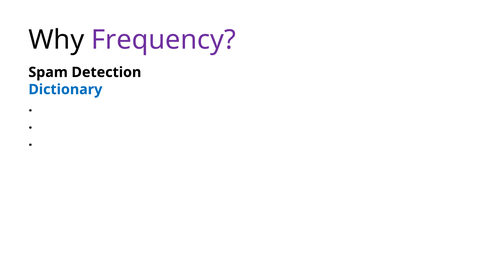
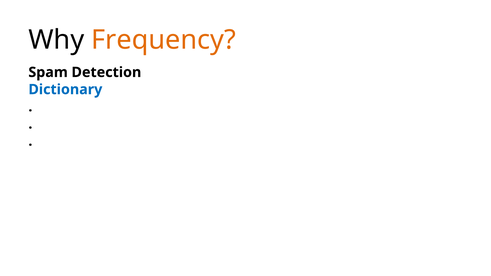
Frequency colour: purple -> orange
